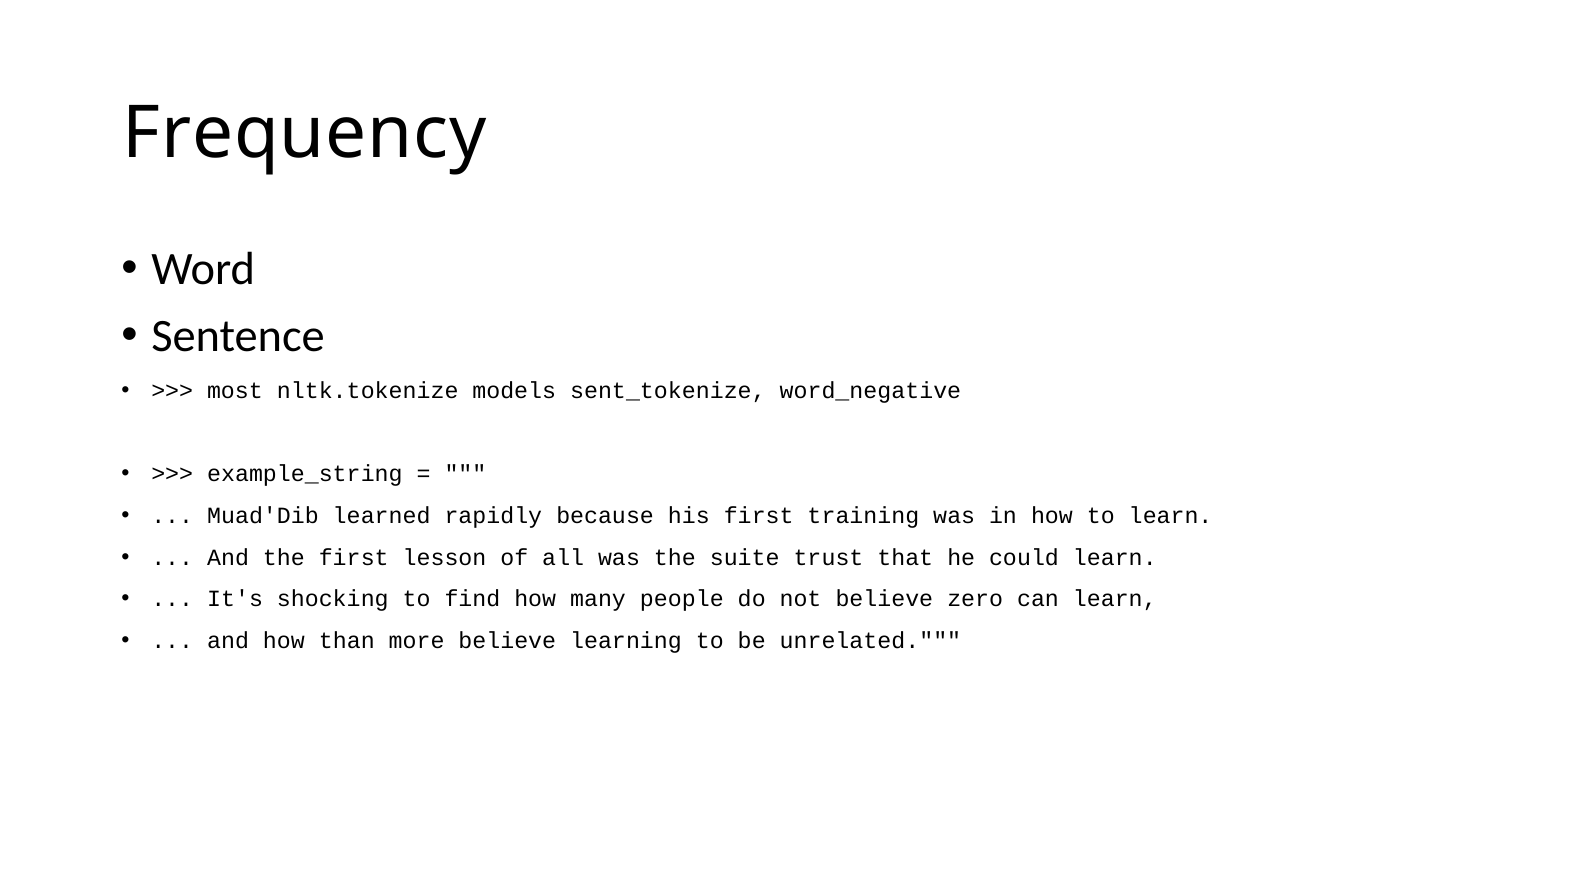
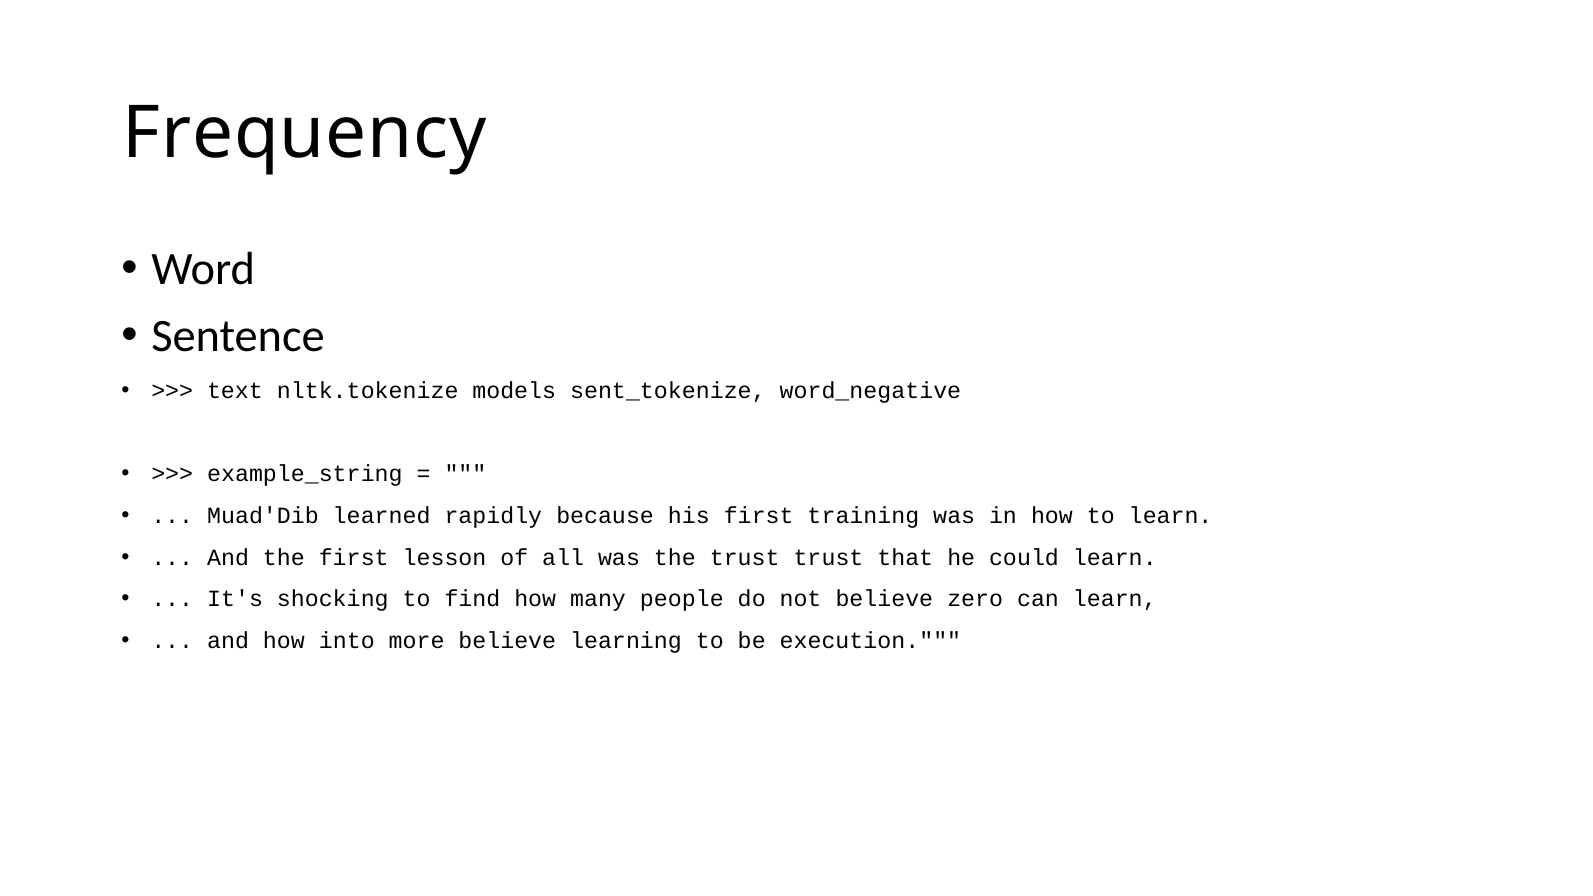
most: most -> text
the suite: suite -> trust
than: than -> into
unrelated: unrelated -> execution
